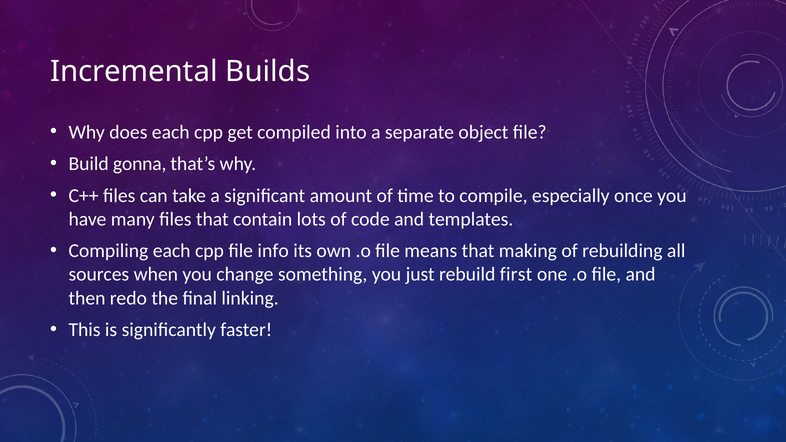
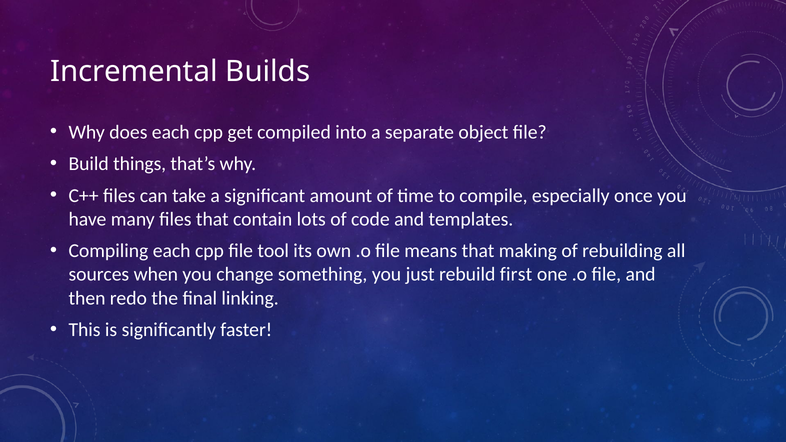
gonna: gonna -> things
info: info -> tool
